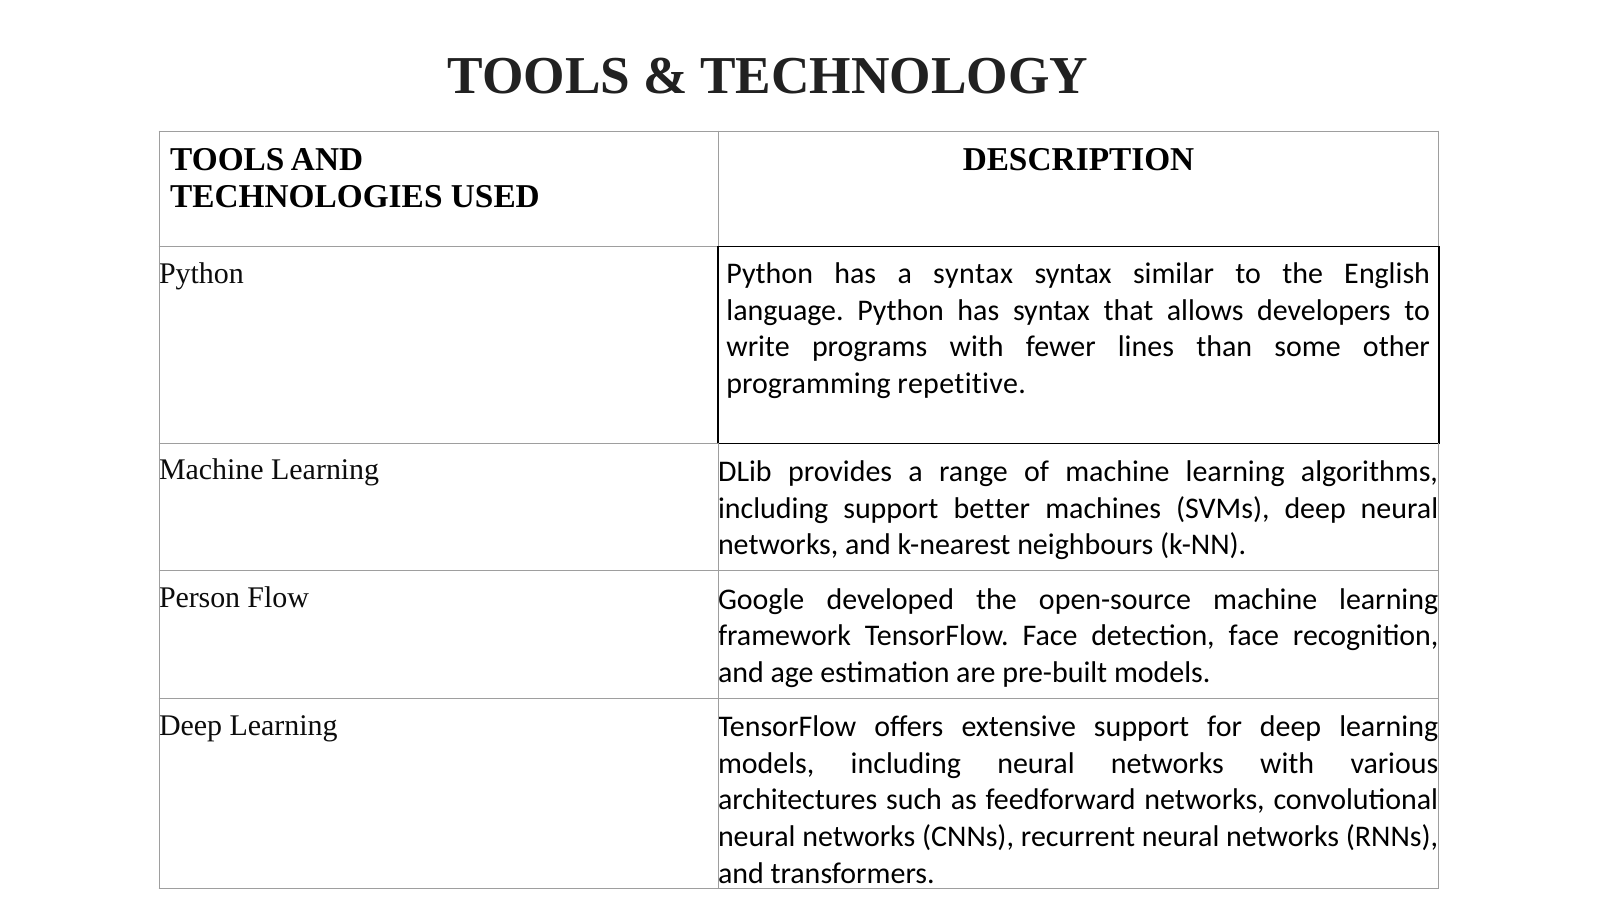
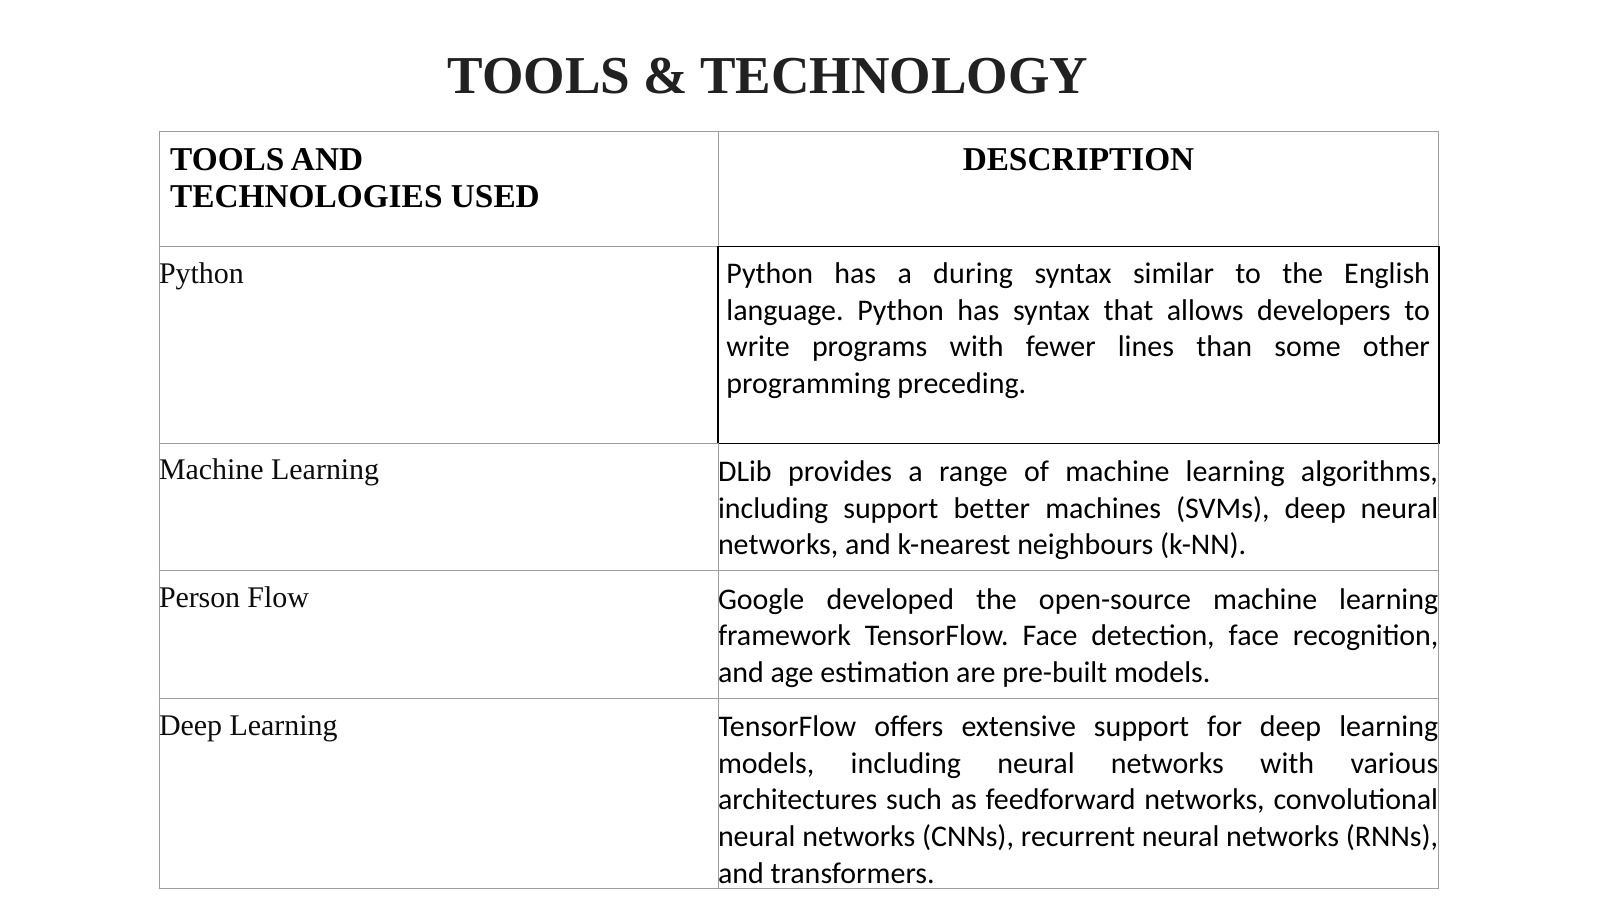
a syntax: syntax -> during
repetitive: repetitive -> preceding
